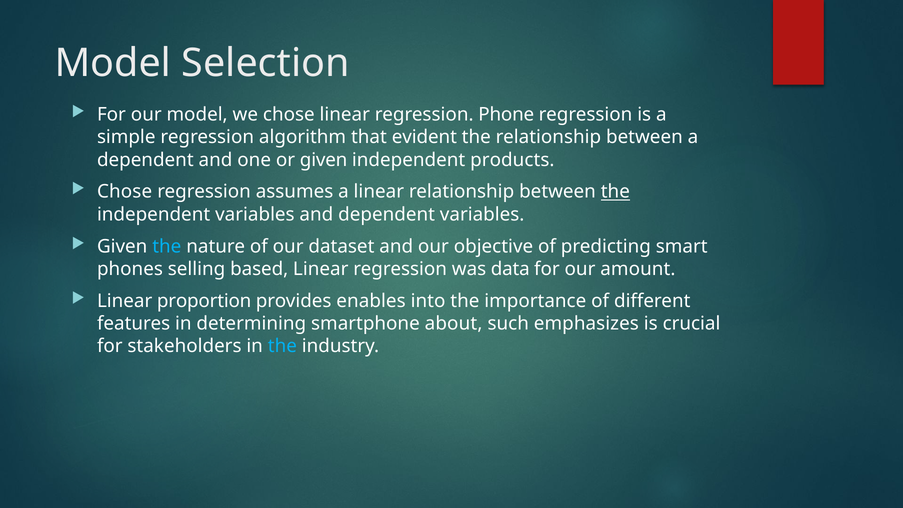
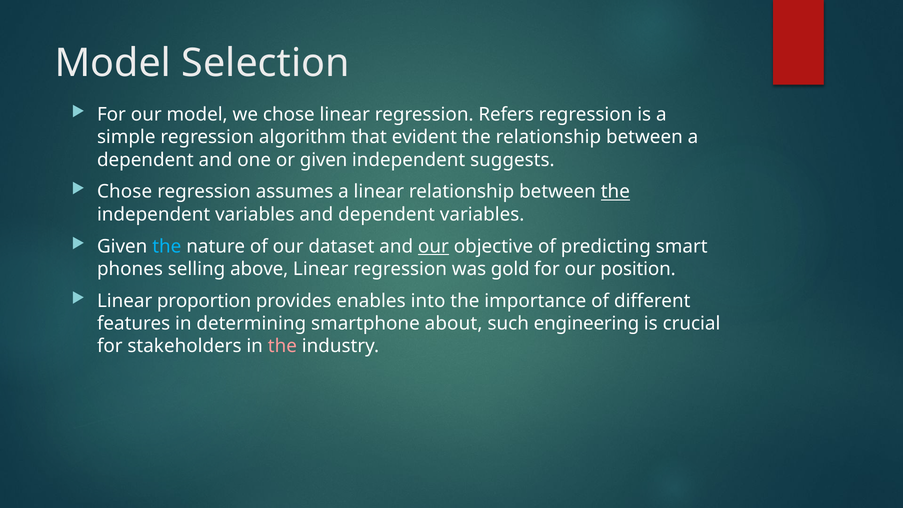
Phone: Phone -> Refers
products: products -> suggests
our at (433, 246) underline: none -> present
based: based -> above
data: data -> gold
amount: amount -> position
emphasizes: emphasizes -> engineering
the at (282, 346) colour: light blue -> pink
